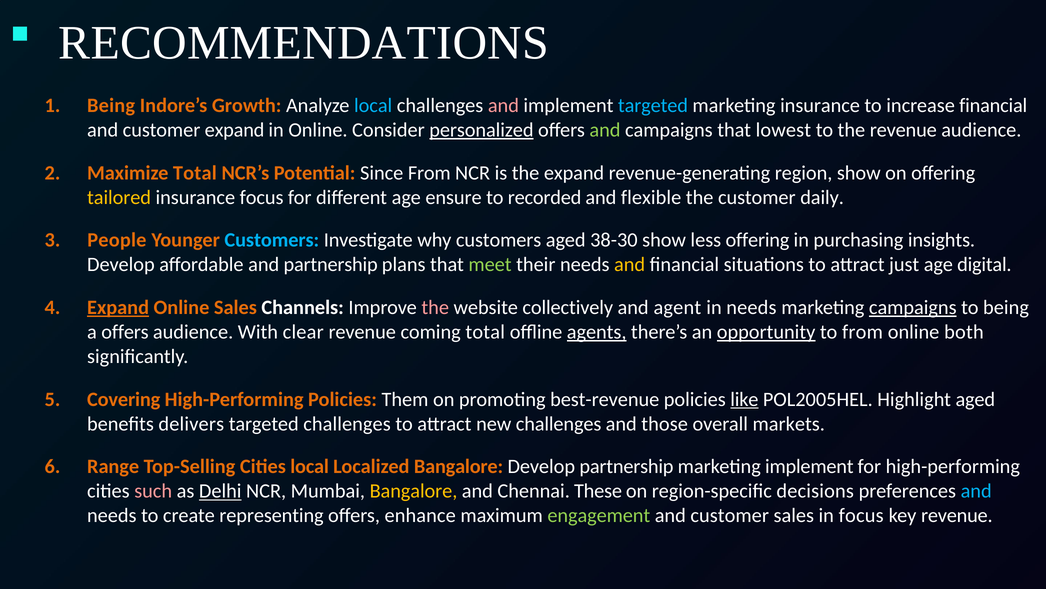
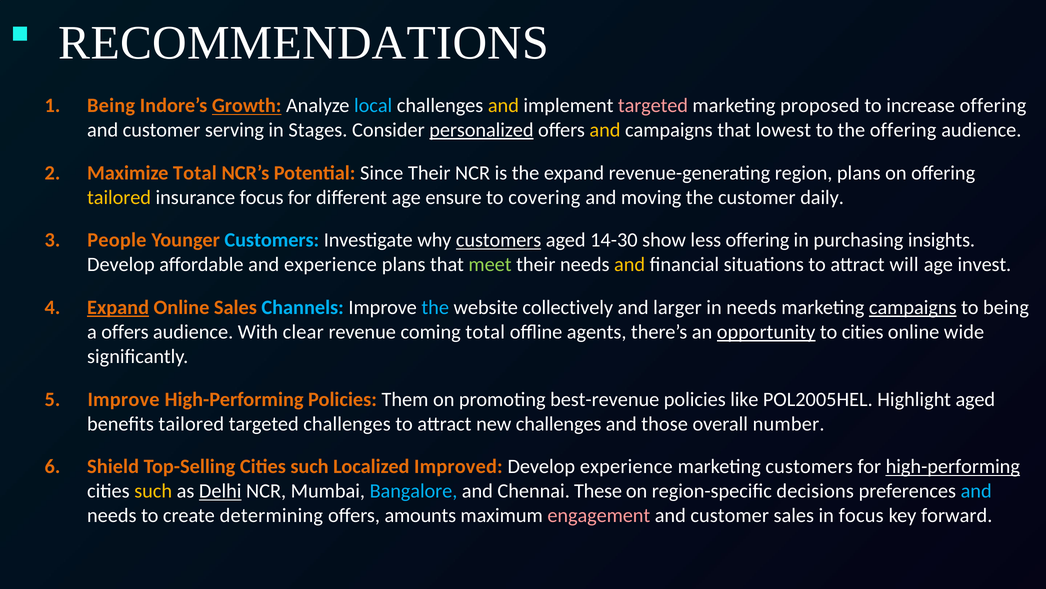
Growth underline: none -> present
and at (503, 106) colour: pink -> yellow
targeted at (653, 106) colour: light blue -> pink
marketing insurance: insurance -> proposed
increase financial: financial -> offering
customer expand: expand -> serving
in Online: Online -> Stages
and at (605, 130) colour: light green -> yellow
the revenue: revenue -> offering
Since From: From -> Their
region show: show -> plans
recorded: recorded -> covering
flexible: flexible -> moving
customers at (499, 240) underline: none -> present
38-30: 38-30 -> 14-30
and partnership: partnership -> experience
just: just -> will
digital: digital -> invest
Channels colour: white -> light blue
the at (435, 307) colour: pink -> light blue
agent: agent -> larger
agents underline: present -> none
to from: from -> cities
both: both -> wide
Covering at (124, 399): Covering -> Improve
like underline: present -> none
benefits delivers: delivers -> tailored
markets: markets -> number
Range: Range -> Shield
Top-Selling Cities local: local -> such
Localized Bangalore: Bangalore -> Improved
Develop partnership: partnership -> experience
marketing implement: implement -> customers
high-performing at (953, 466) underline: none -> present
such at (153, 491) colour: pink -> yellow
Bangalore at (413, 491) colour: yellow -> light blue
representing: representing -> determining
enhance: enhance -> amounts
engagement colour: light green -> pink
key revenue: revenue -> forward
